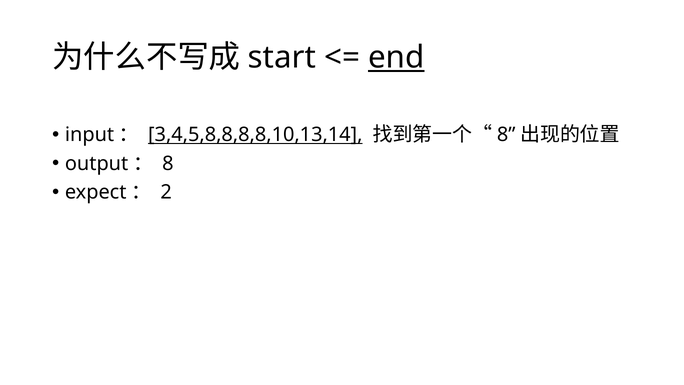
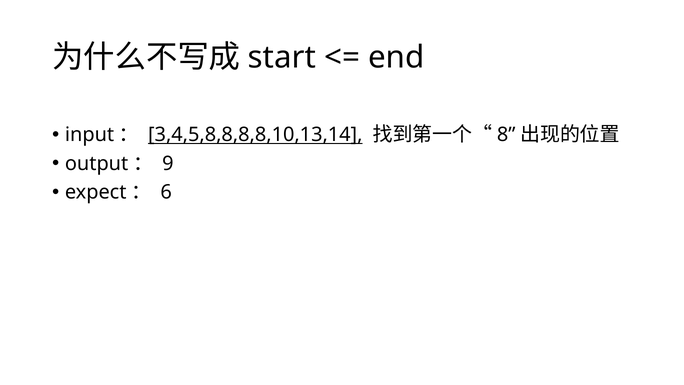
end underline: present -> none
8 at (168, 163): 8 -> 9
2: 2 -> 6
